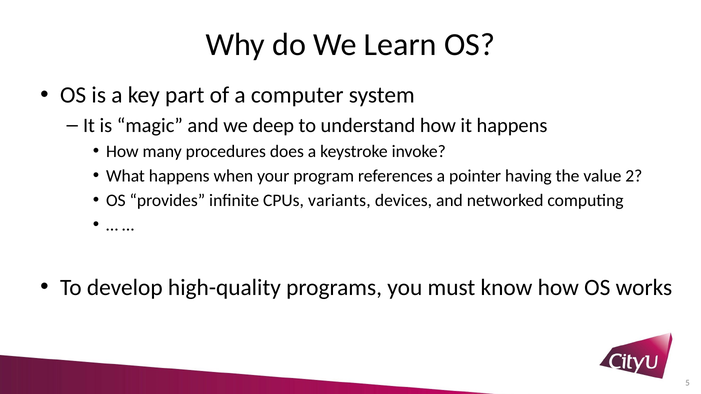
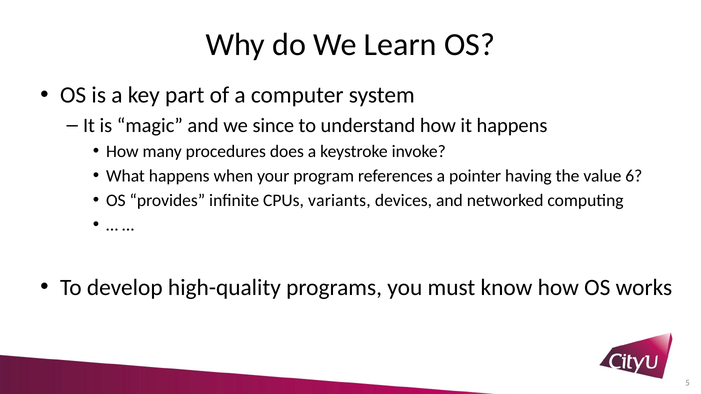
deep: deep -> since
2: 2 -> 6
